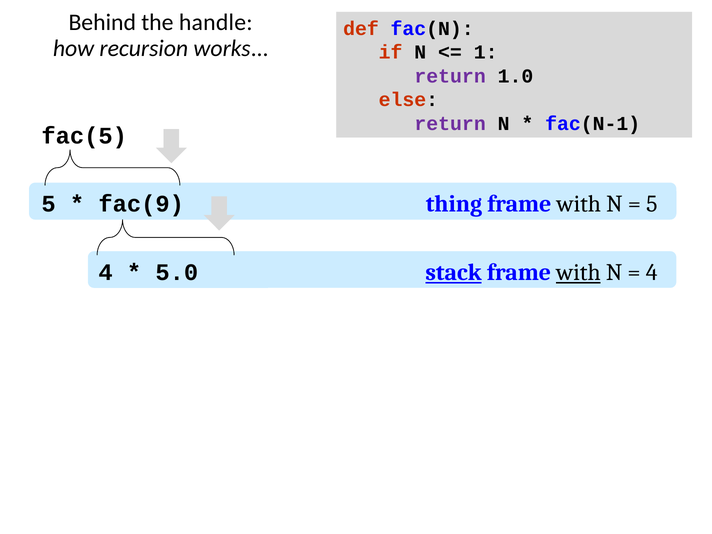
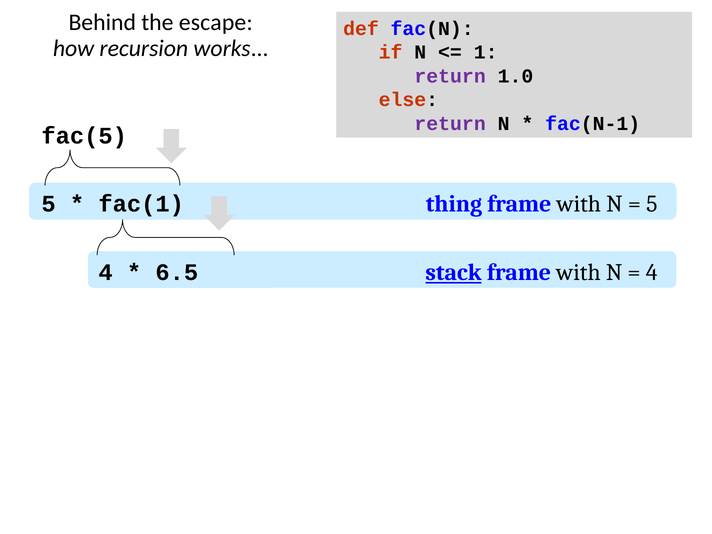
handle: handle -> escape
fac(9: fac(9 -> fac(1
with at (578, 272) underline: present -> none
5.0: 5.0 -> 6.5
